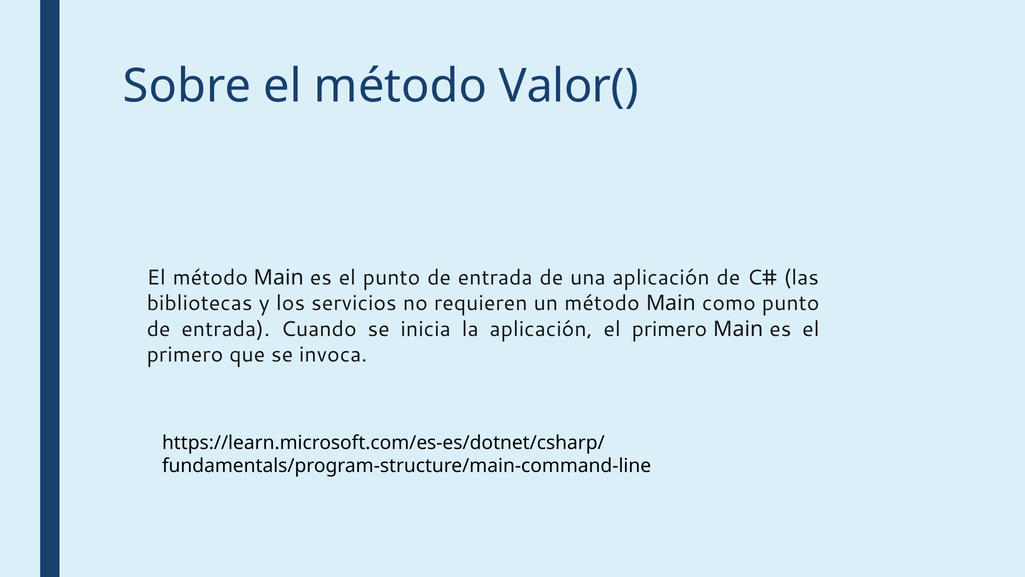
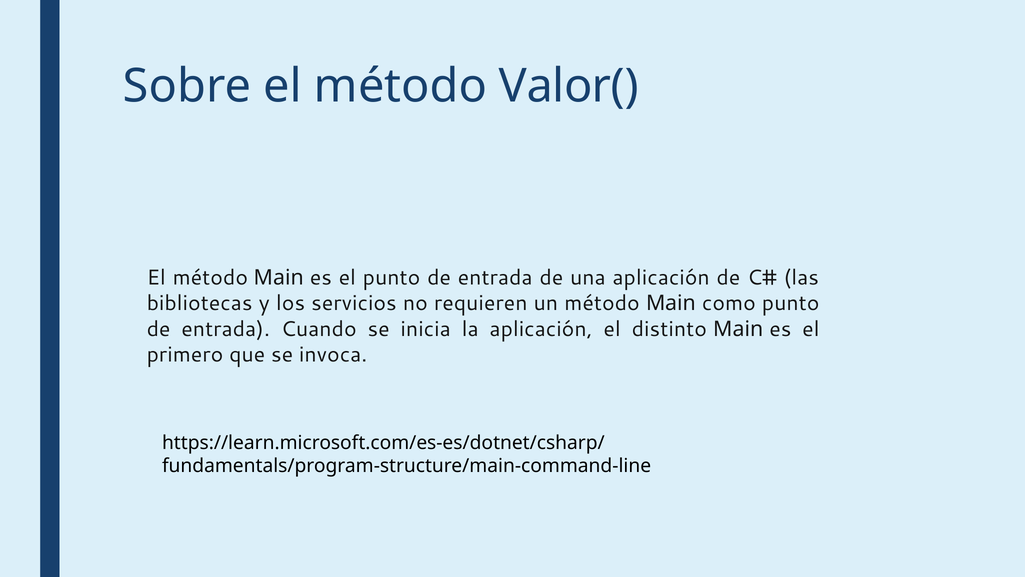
aplicación el primero: primero -> distinto
